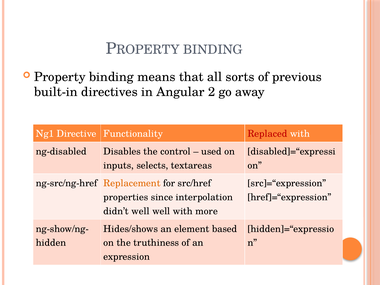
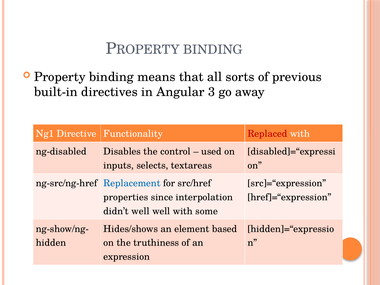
2: 2 -> 3
Replacement colour: orange -> blue
more: more -> some
